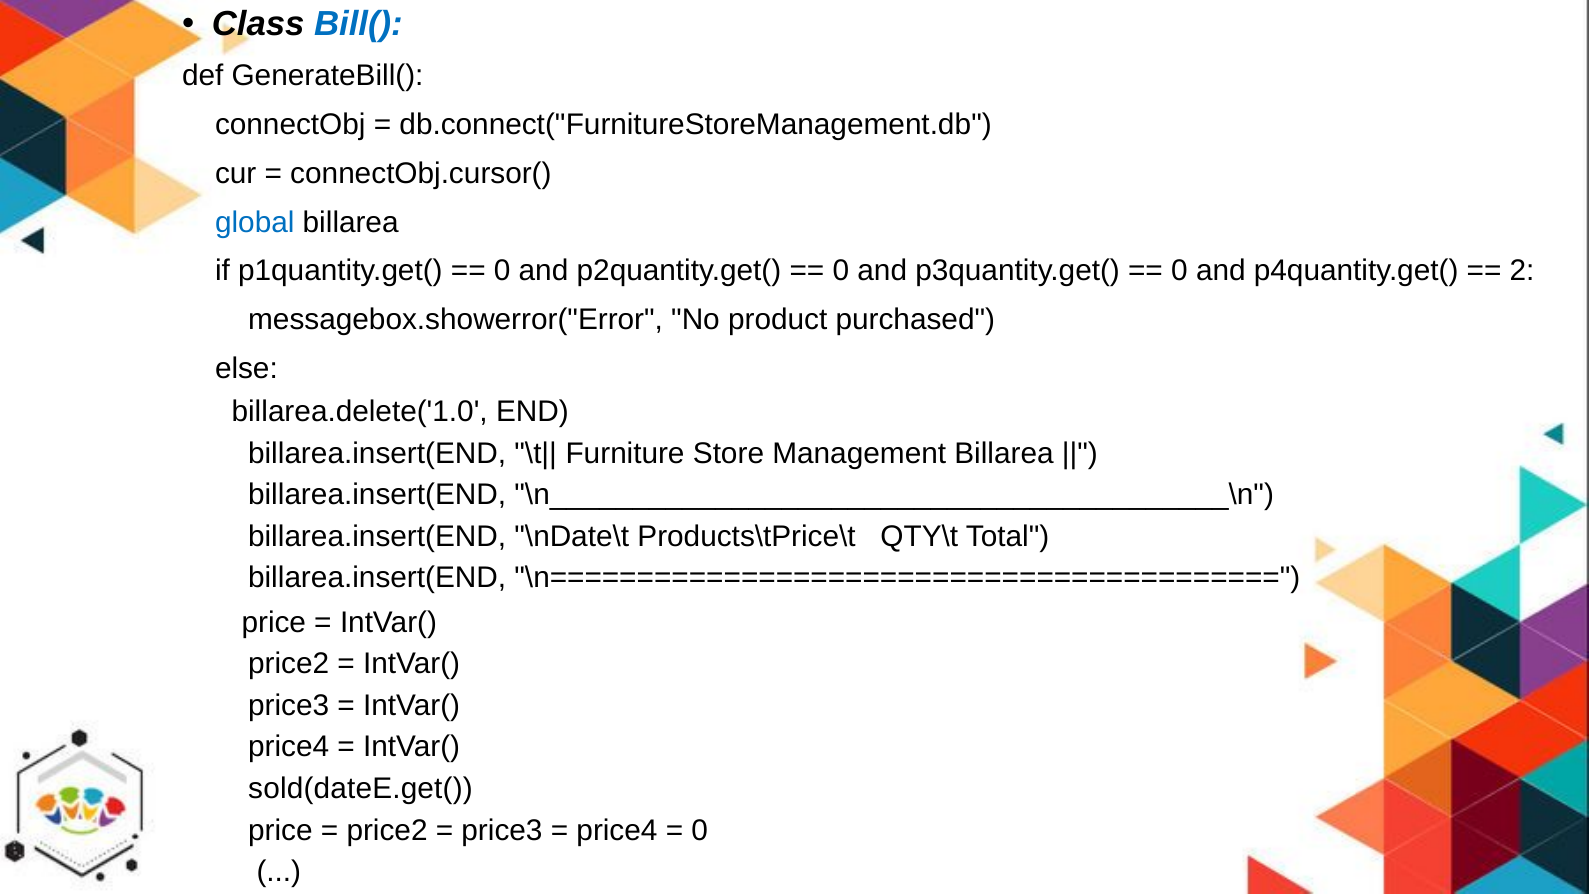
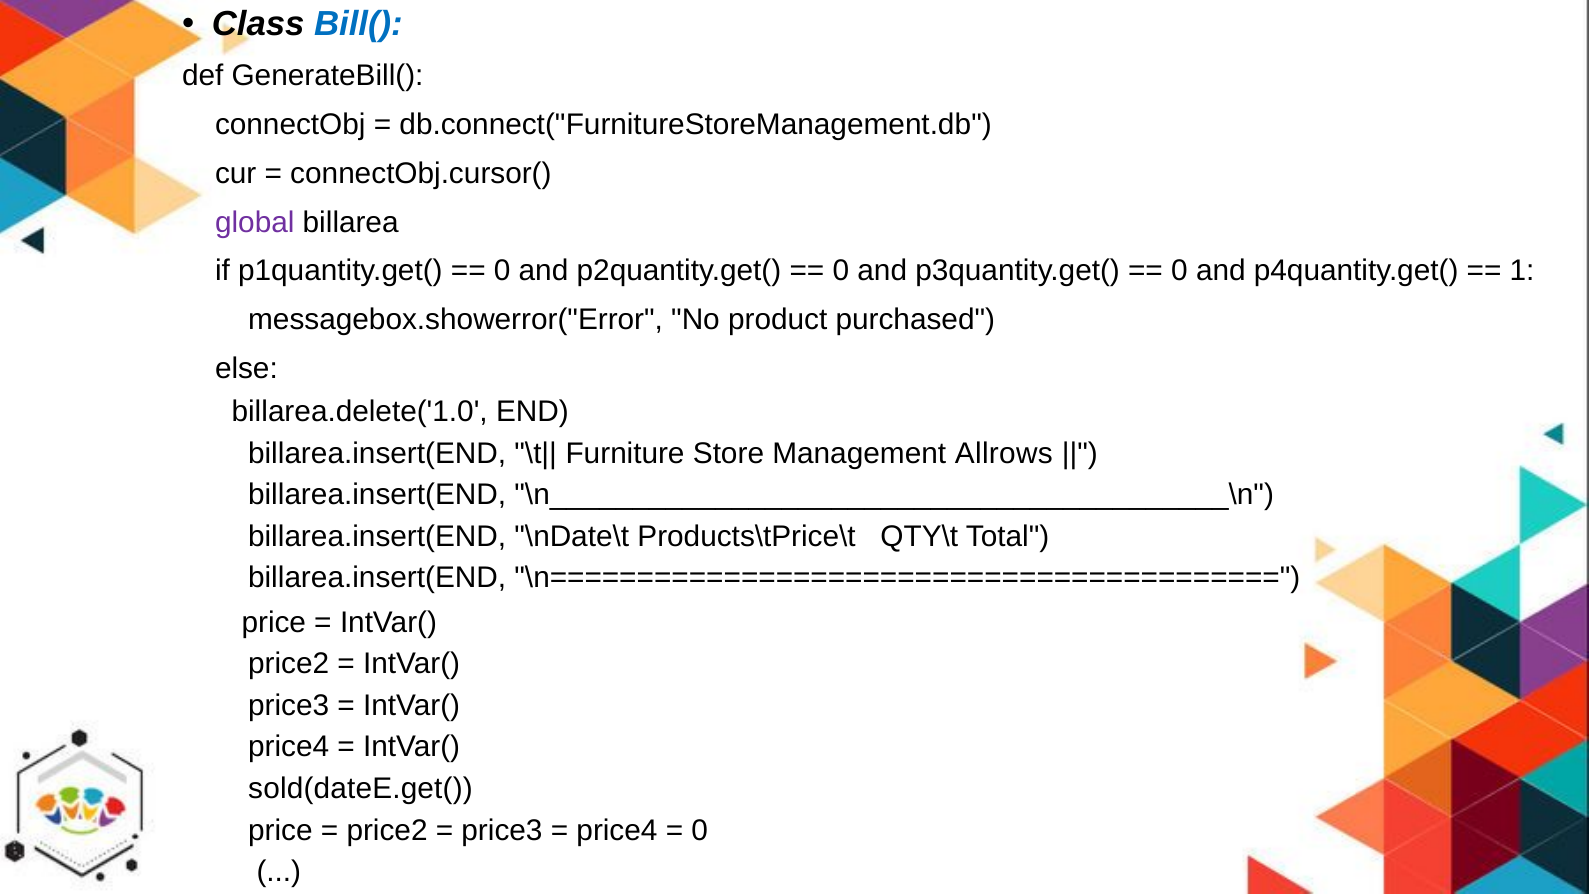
global colour: blue -> purple
2: 2 -> 1
Management Billarea: Billarea -> Allrows
